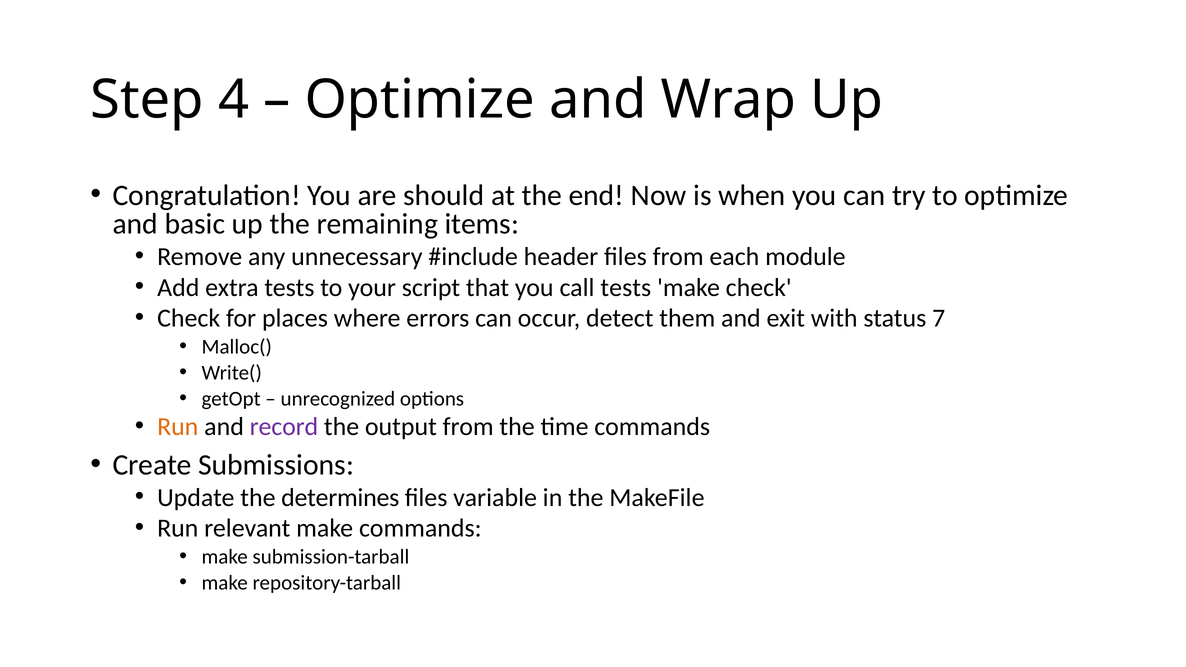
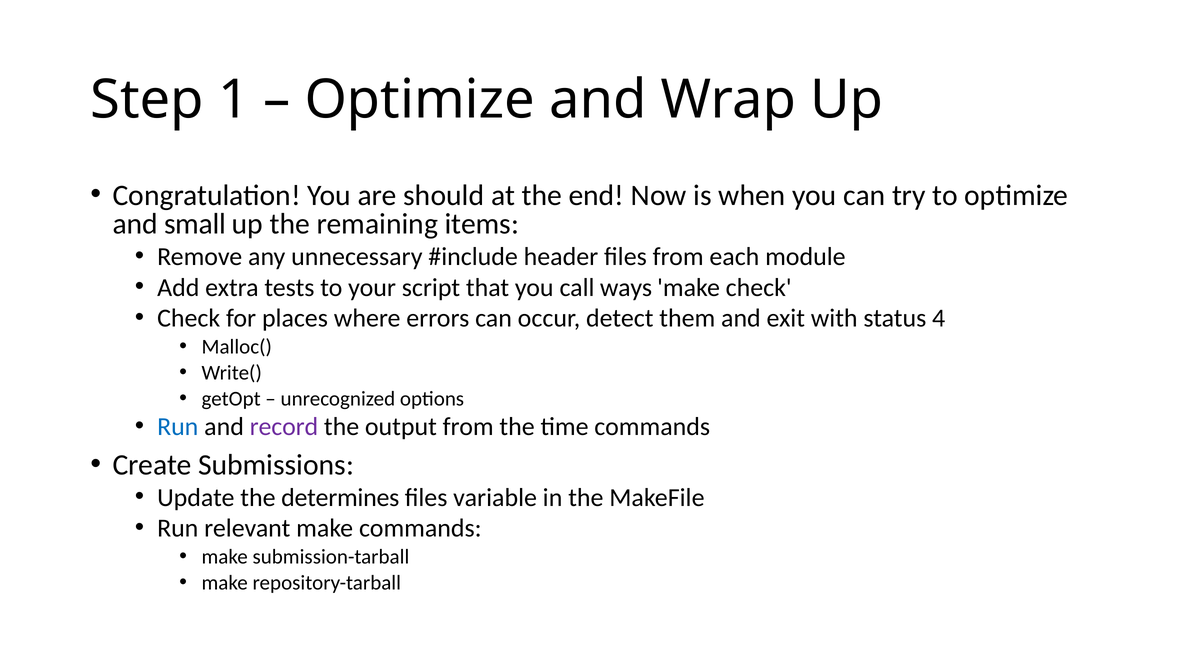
4: 4 -> 1
basic: basic -> small
call tests: tests -> ways
7: 7 -> 4
Run at (178, 427) colour: orange -> blue
